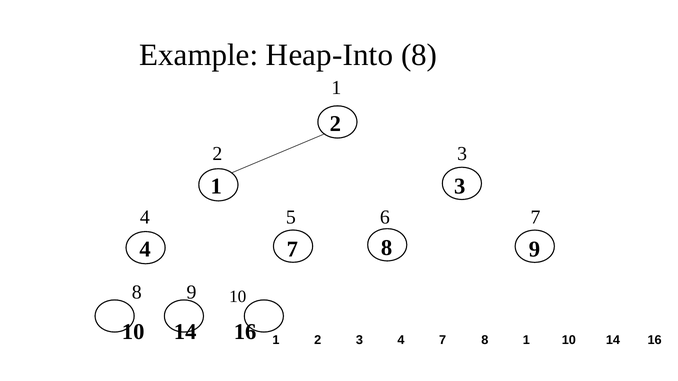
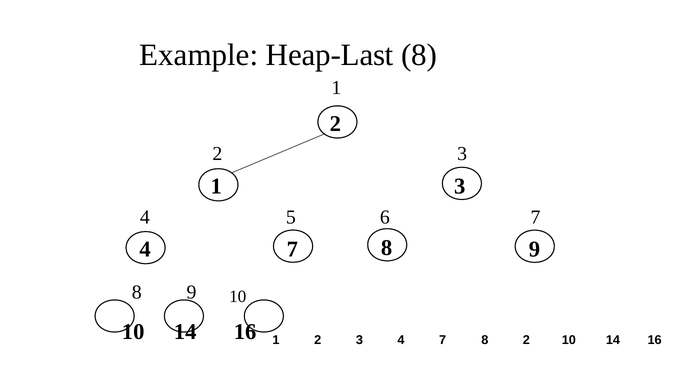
Heap-Into: Heap-Into -> Heap-Last
7 8 1: 1 -> 2
